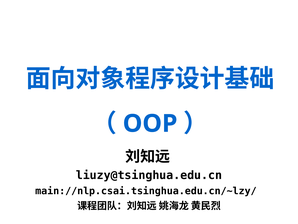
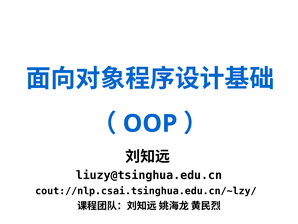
main://nlp.csai.tsinghua.edu.cn/~lzy/: main://nlp.csai.tsinghua.edu.cn/~lzy/ -> cout://nlp.csai.tsinghua.edu.cn/~lzy/
